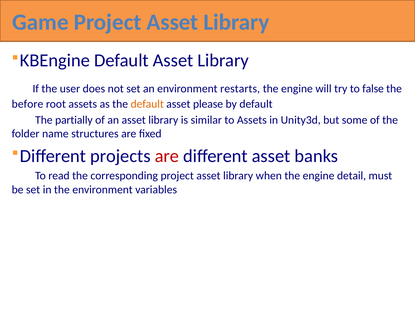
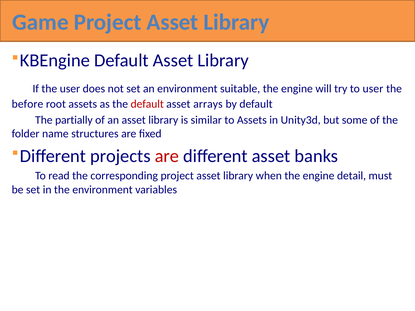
restarts: restarts -> suitable
to false: false -> user
default at (147, 104) colour: orange -> red
please: please -> arrays
